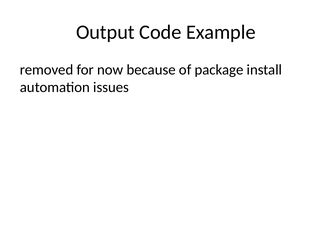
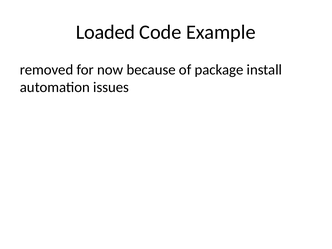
Output: Output -> Loaded
